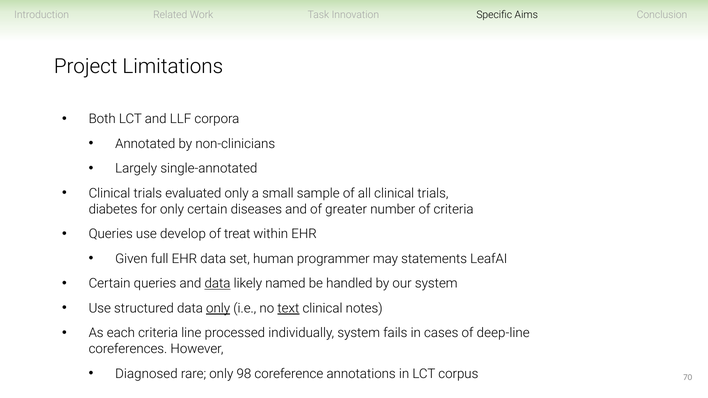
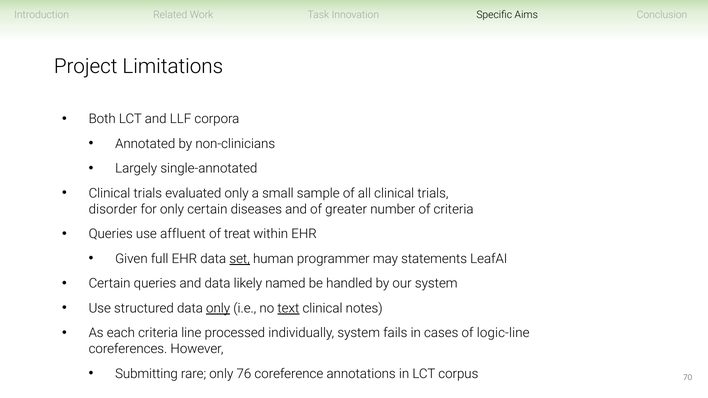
diabetes: diabetes -> disorder
develop: develop -> affluent
set underline: none -> present
data at (217, 284) underline: present -> none
deep-line: deep-line -> logic-line
Diagnosed: Diagnosed -> Submitting
98: 98 -> 76
